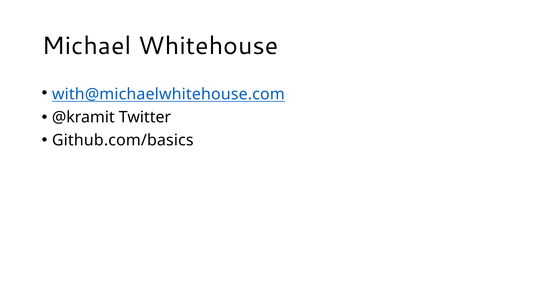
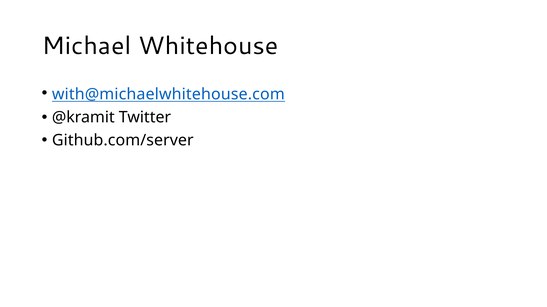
Github.com/basics: Github.com/basics -> Github.com/server
